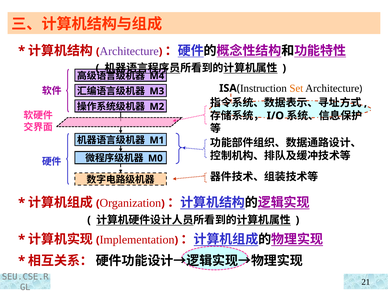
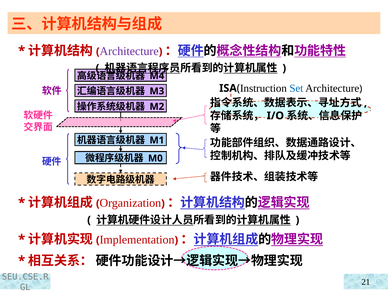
Set colour: orange -> blue
